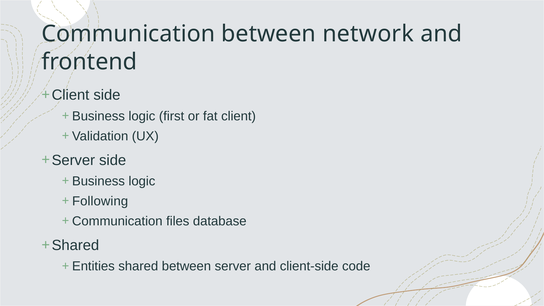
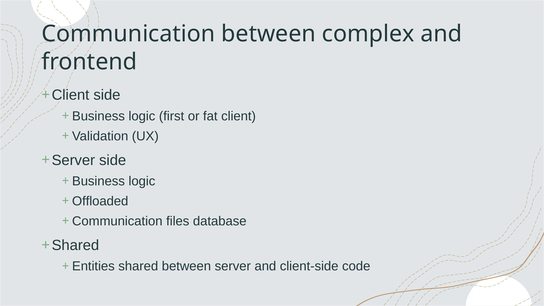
network: network -> complex
Following: Following -> Offloaded
